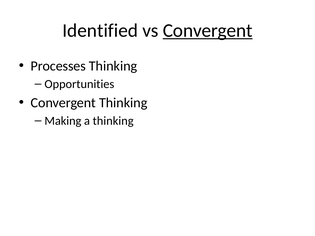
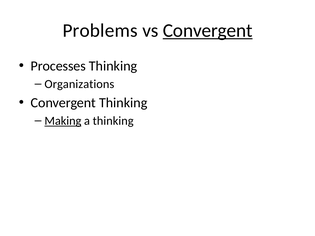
Identified: Identified -> Problems
Opportunities: Opportunities -> Organizations
Making underline: none -> present
